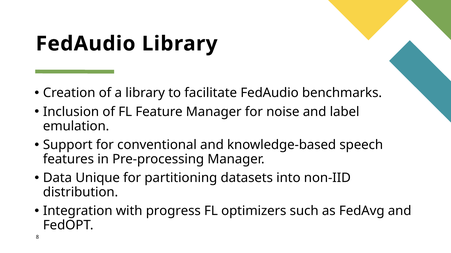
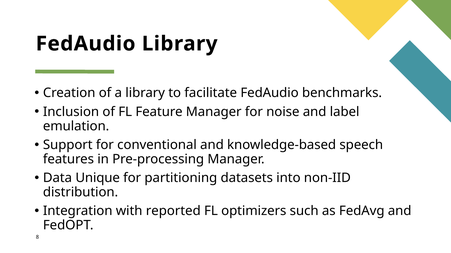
progress: progress -> reported
